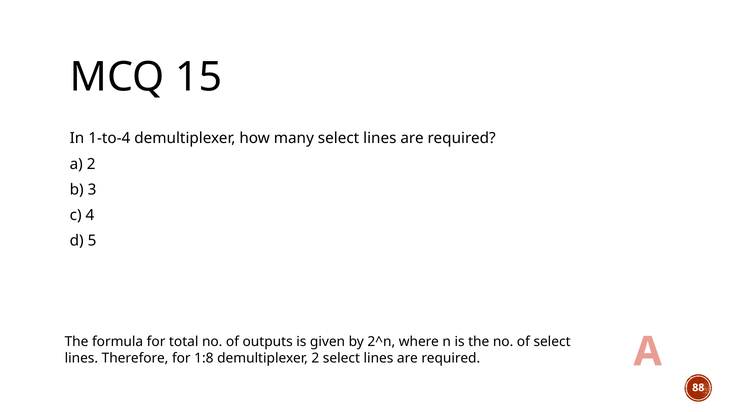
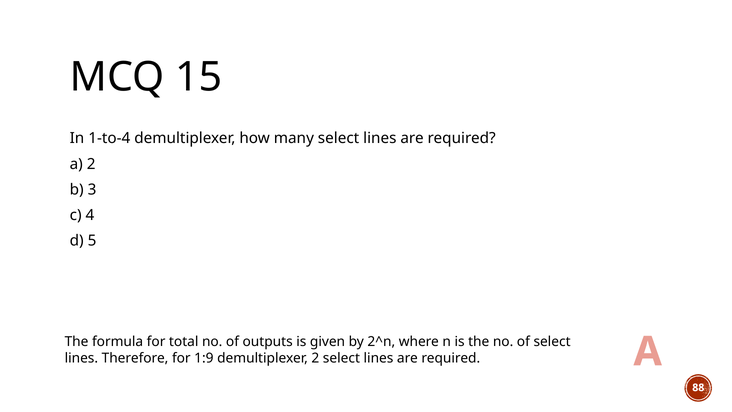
1:8: 1:8 -> 1:9
